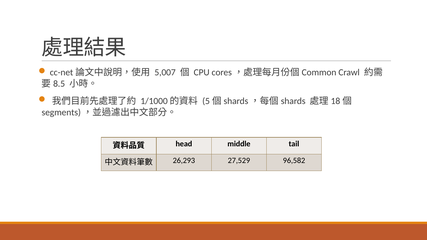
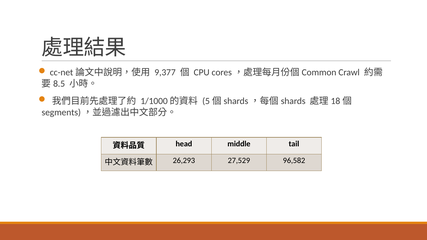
5,007: 5,007 -> 9,377
